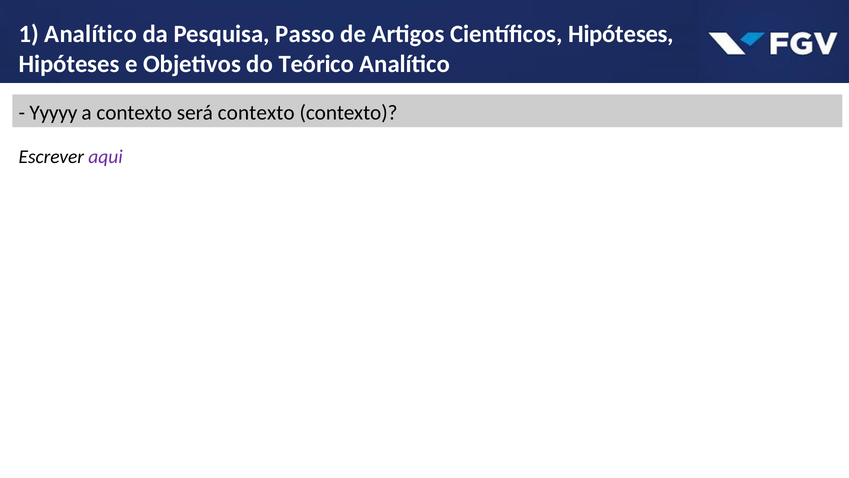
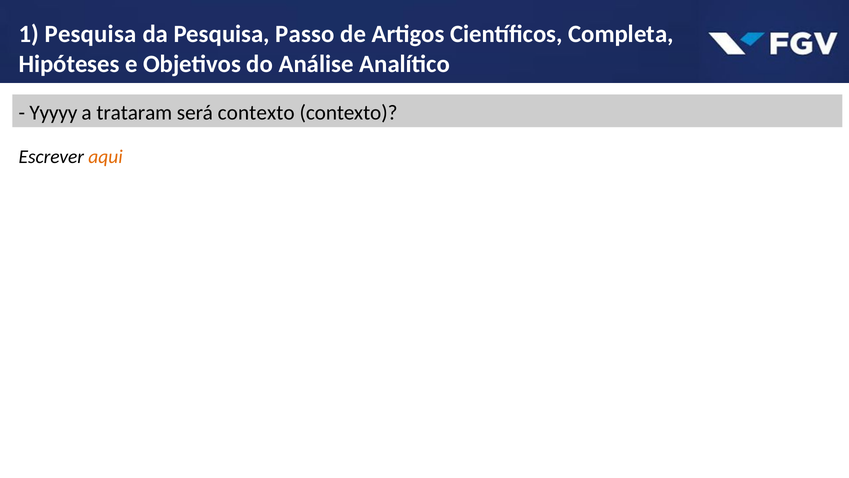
1 Analítico: Analítico -> Pesquisa
Científicos Hipóteses: Hipóteses -> Completa
Teórico: Teórico -> Análise
a contexto: contexto -> trataram
aqui colour: purple -> orange
